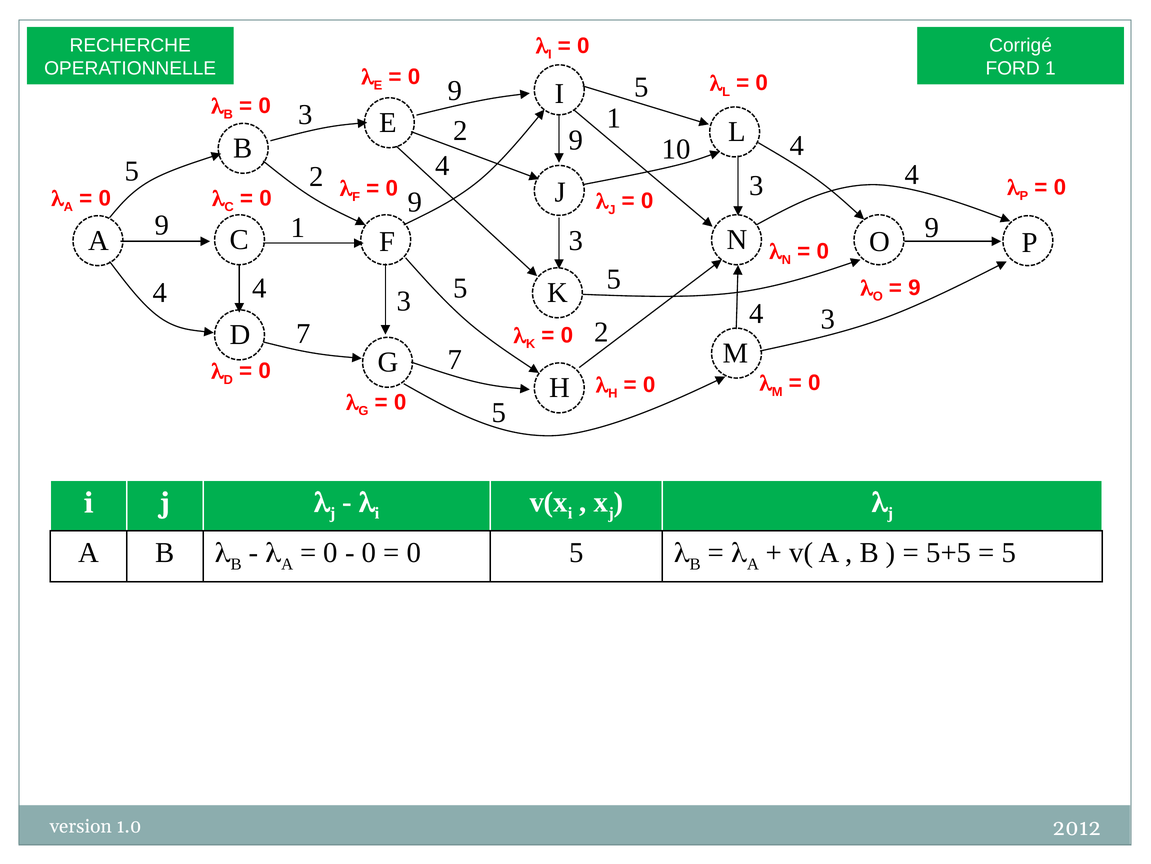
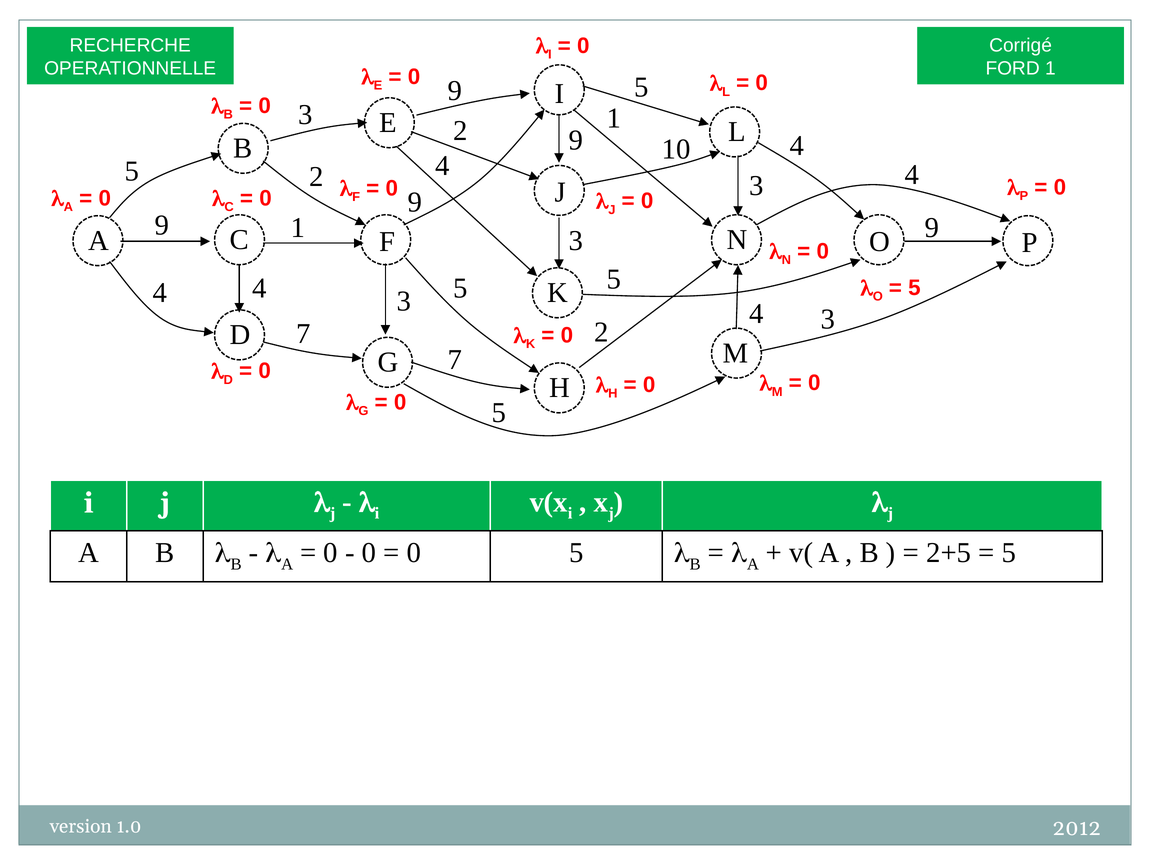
9 at (914, 288): 9 -> 5
5+5: 5+5 -> 2+5
